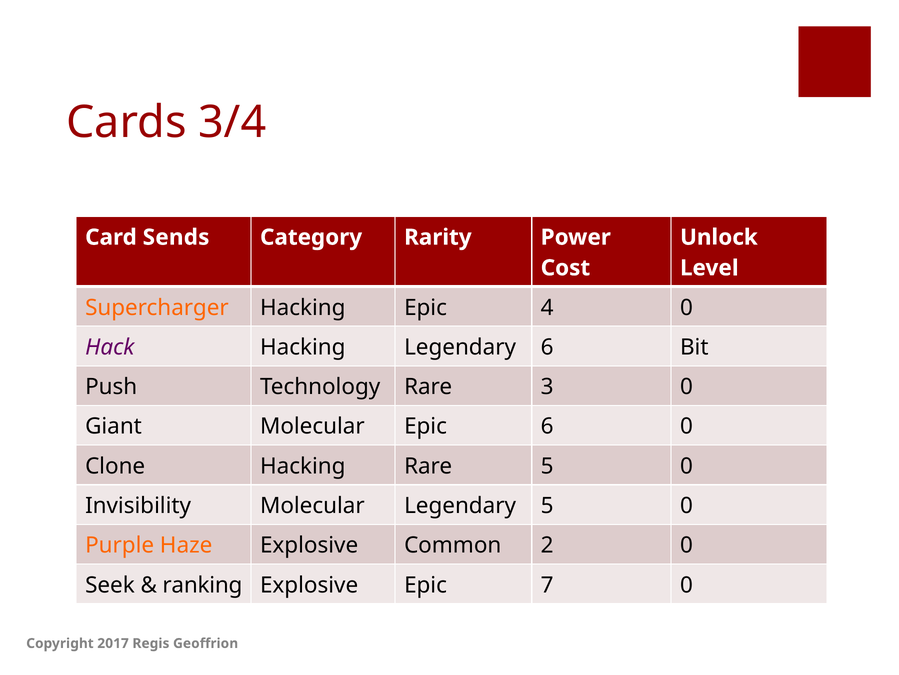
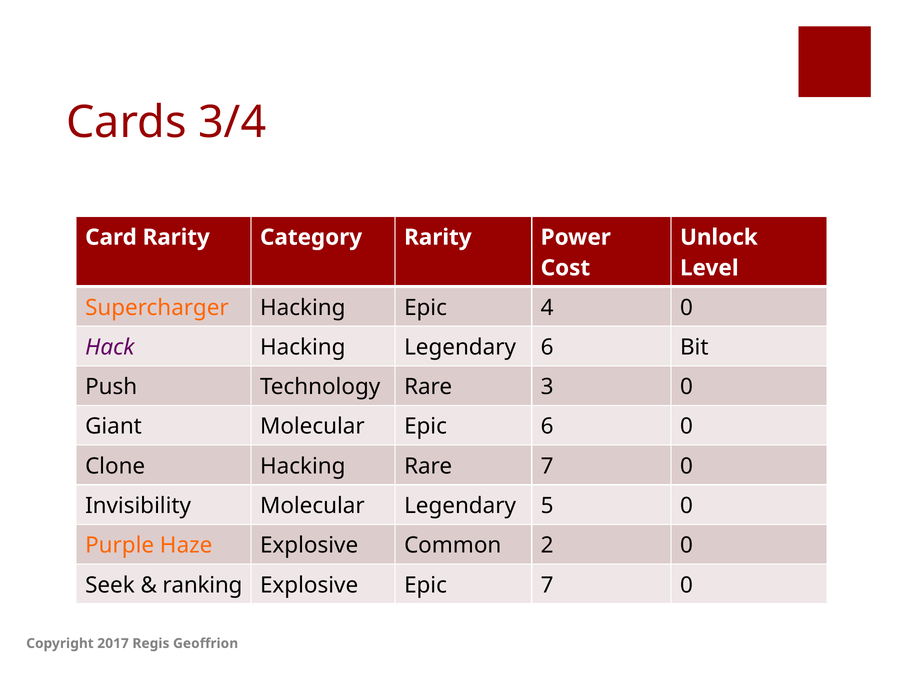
Card Sends: Sends -> Rarity
Rare 5: 5 -> 7
